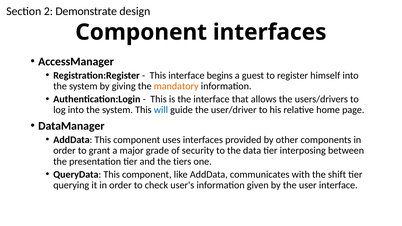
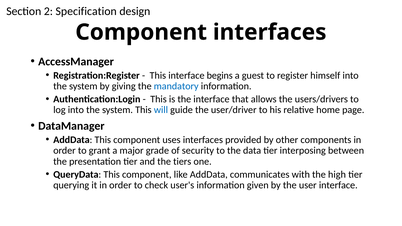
Demonstrate: Demonstrate -> Specification
mandatory colour: orange -> blue
shift: shift -> high
